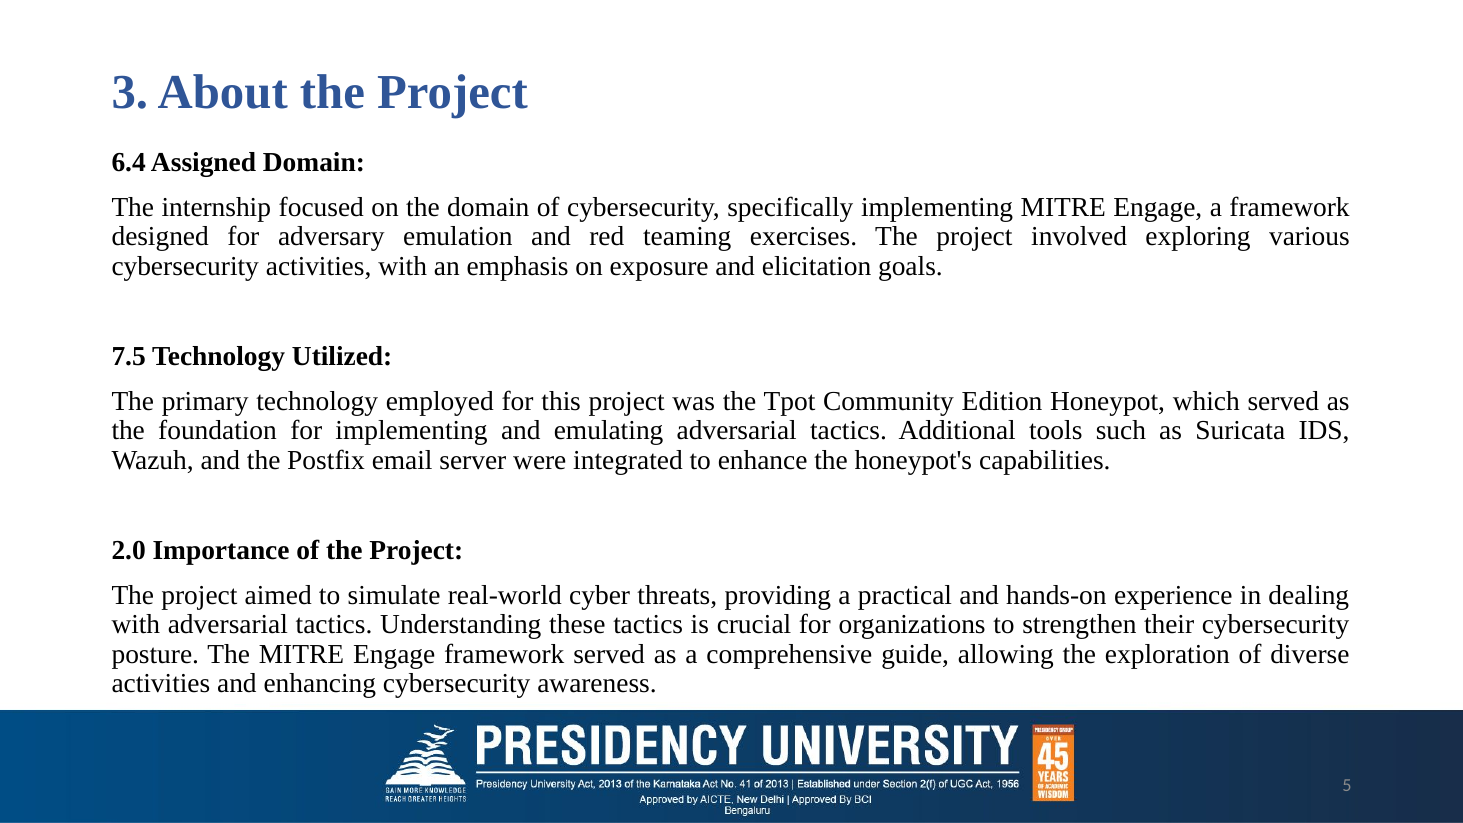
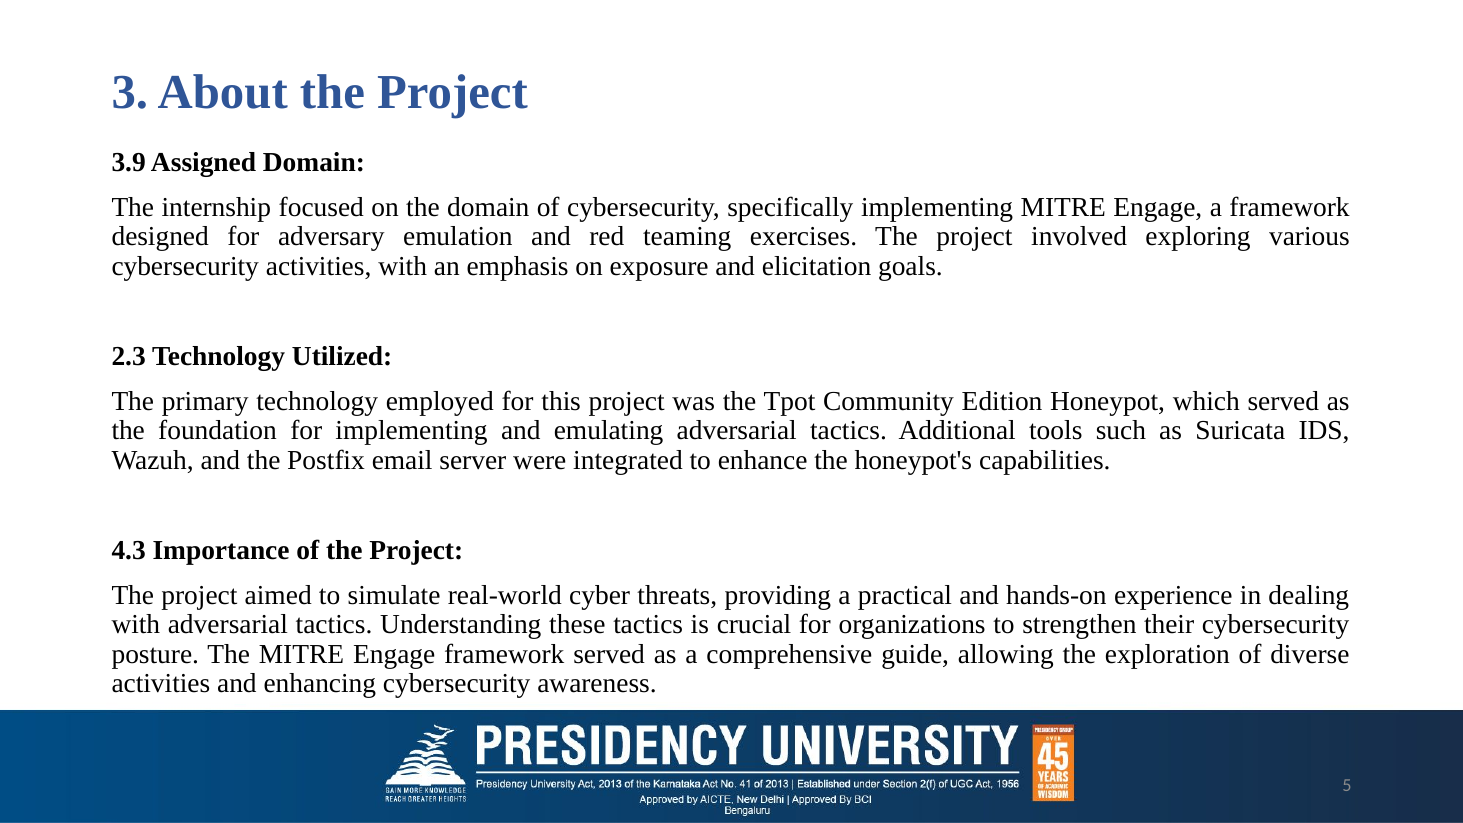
6.4: 6.4 -> 3.9
7.5: 7.5 -> 2.3
2.0: 2.0 -> 4.3
